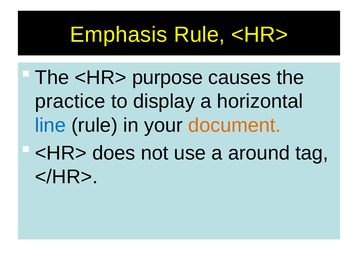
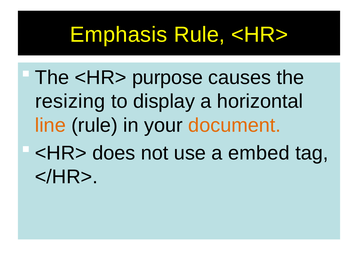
practice: practice -> resizing
line colour: blue -> orange
around: around -> embed
